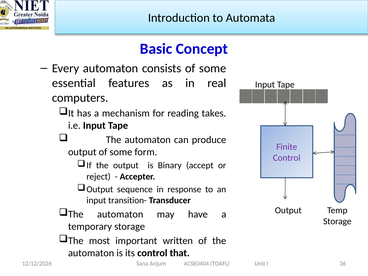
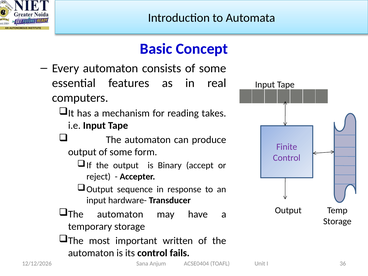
transition-: transition- -> hardware-
that: that -> fails
